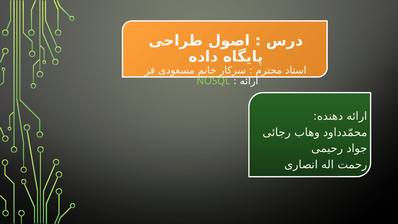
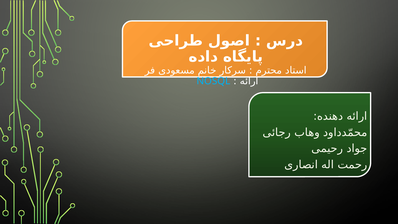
NOSQL colour: light green -> light blue
